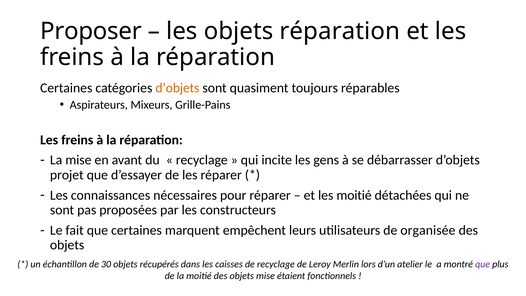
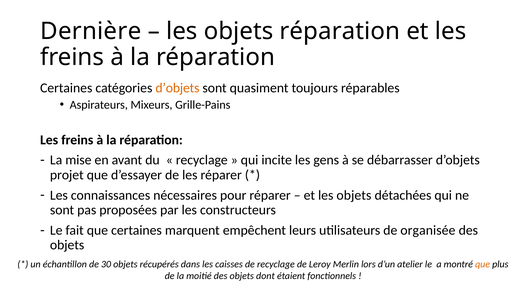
Proposer: Proposer -> Dernière
et les moitié: moitié -> objets
que at (483, 264) colour: purple -> orange
objets mise: mise -> dont
